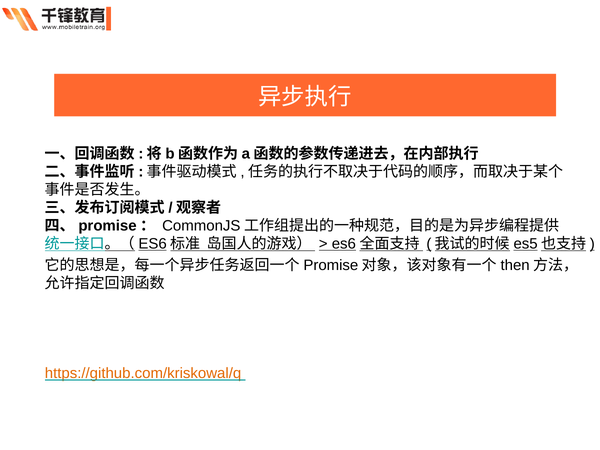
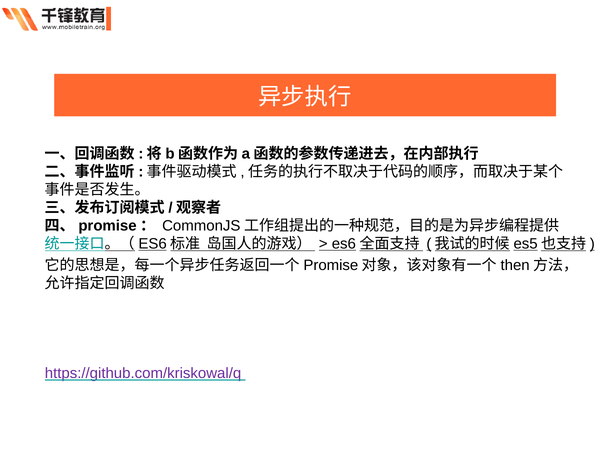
https://github.com/kriskowal/q colour: orange -> purple
